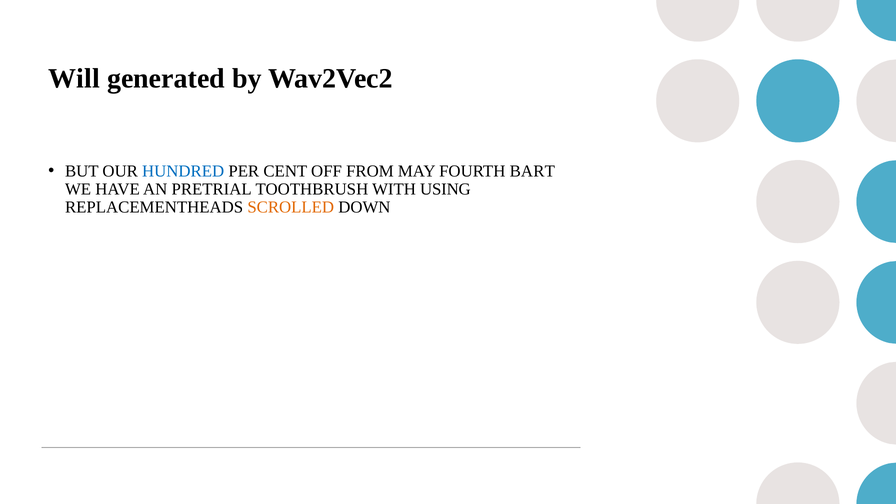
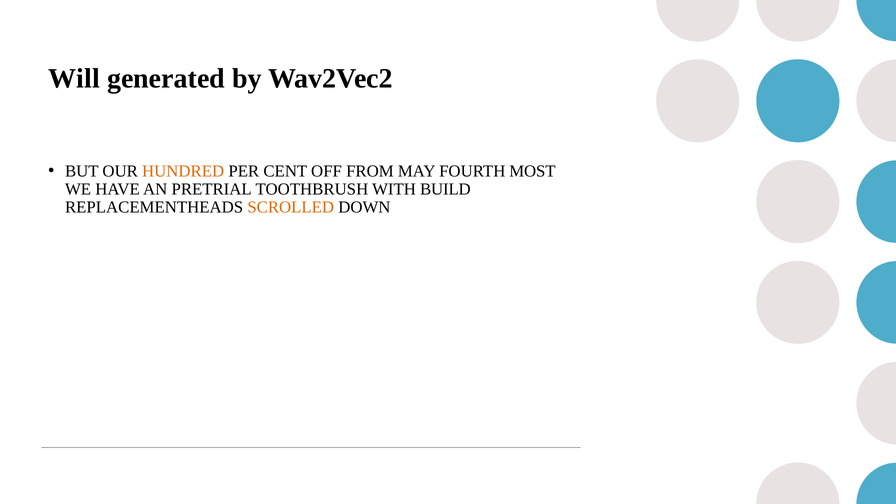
HUNDRED colour: blue -> orange
BART: BART -> MOST
USING: USING -> BUILD
